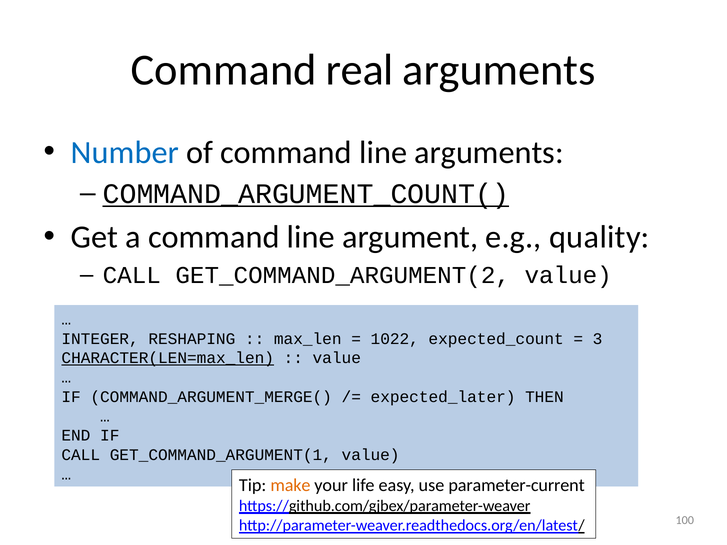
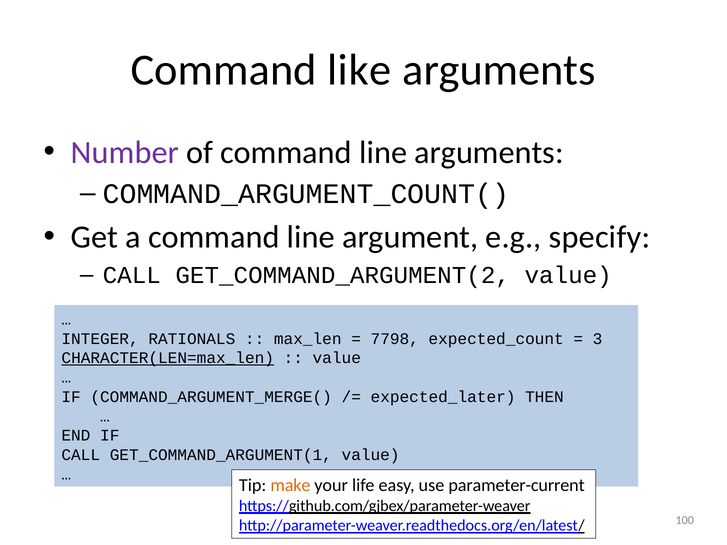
real: real -> like
Number colour: blue -> purple
COMMAND_ARGUMENT_COUNT( underline: present -> none
quality: quality -> specify
RESHAPING: RESHAPING -> RATIONALS
1022: 1022 -> 7798
